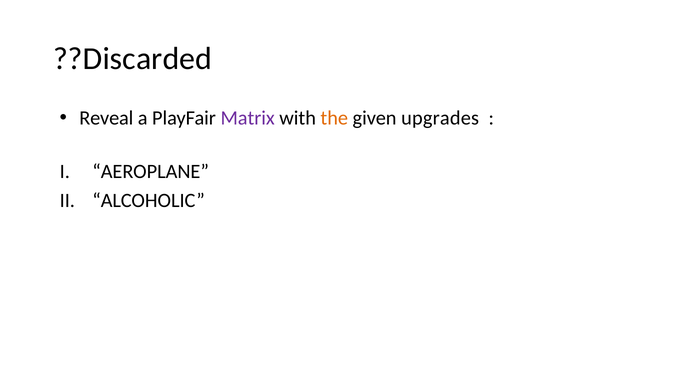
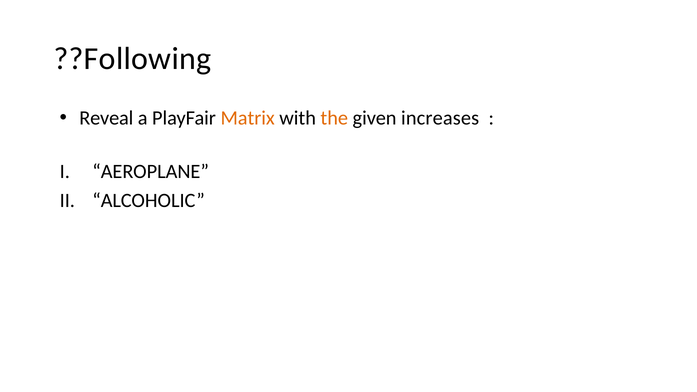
??Discarded: ??Discarded -> ??Following
Matrix colour: purple -> orange
upgrades: upgrades -> increases
